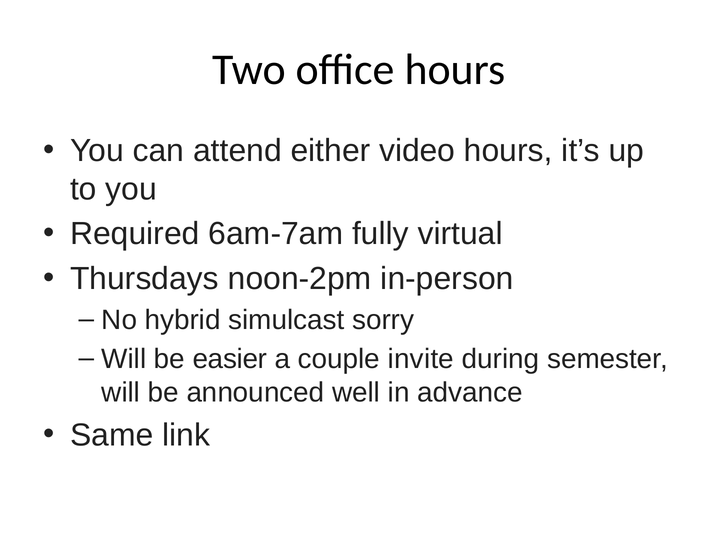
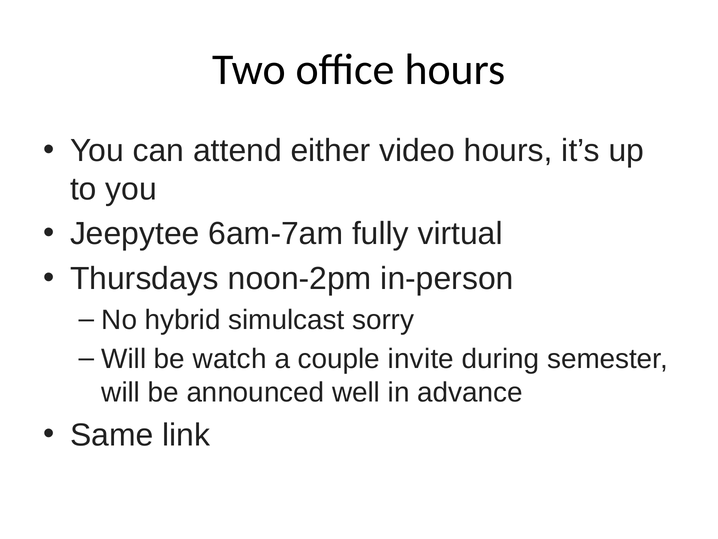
Required: Required -> Jeepytee
easier: easier -> watch
